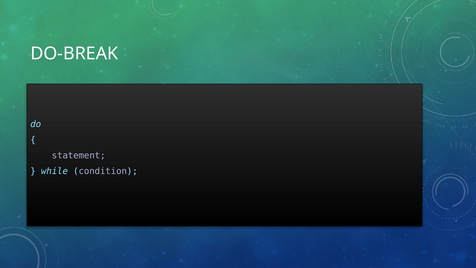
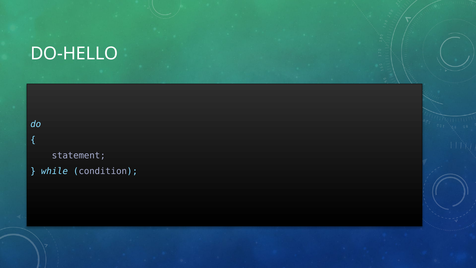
DO-BREAK: DO-BREAK -> DO-HELLO
